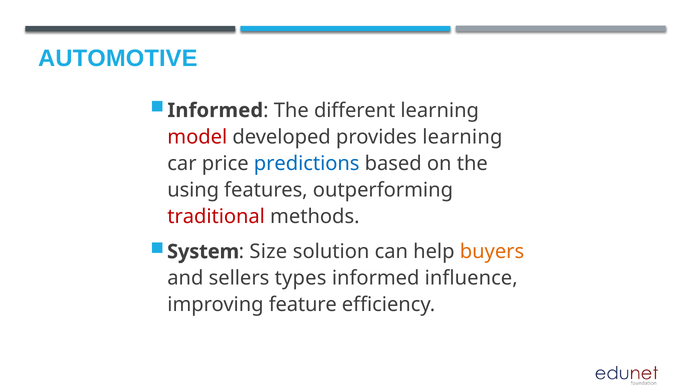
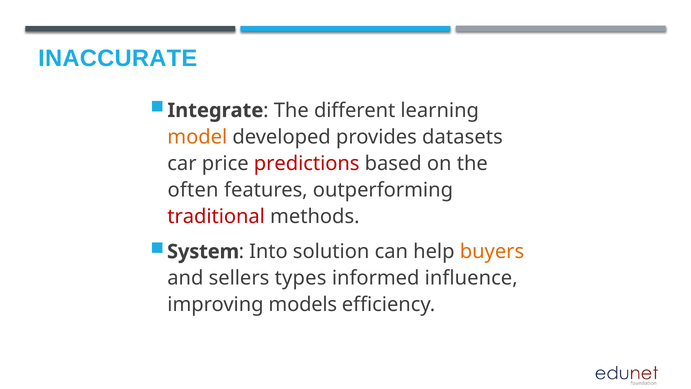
AUTOMOTIVE: AUTOMOTIVE -> INACCURATE
Informed at (215, 110): Informed -> Integrate
model colour: red -> orange
provides learning: learning -> datasets
predictions colour: blue -> red
using: using -> often
Size: Size -> Into
feature: feature -> models
